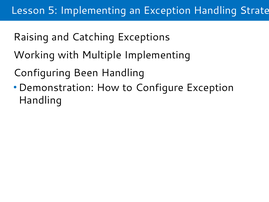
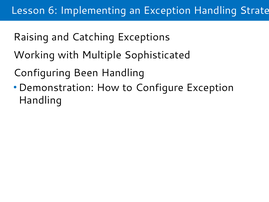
5: 5 -> 6
Multiple Implementing: Implementing -> Sophisticated
